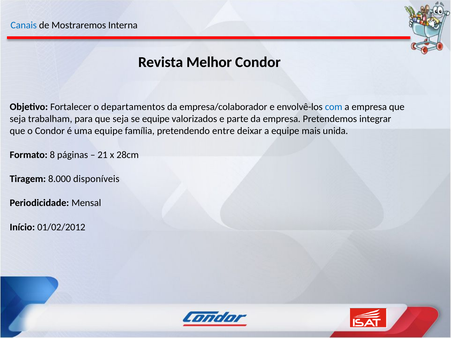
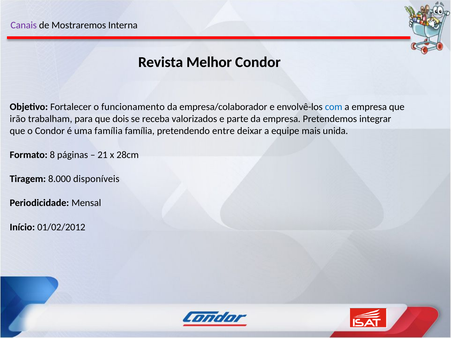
Canais colour: blue -> purple
departamentos: departamentos -> funcionamento
seja at (18, 119): seja -> irão
para que seja: seja -> dois
se equipe: equipe -> receba
uma equipe: equipe -> família
